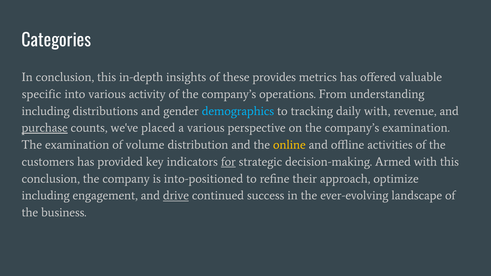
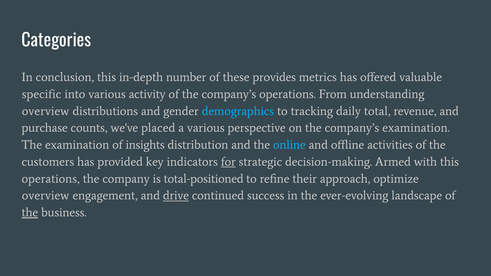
insights: insights -> number
including at (46, 111): including -> overview
daily with: with -> total
purchase underline: present -> none
volume: volume -> insights
online colour: yellow -> light blue
conclusion at (51, 179): conclusion -> operations
into-positioned: into-positioned -> total-positioned
including at (46, 196): including -> overview
the at (30, 213) underline: none -> present
